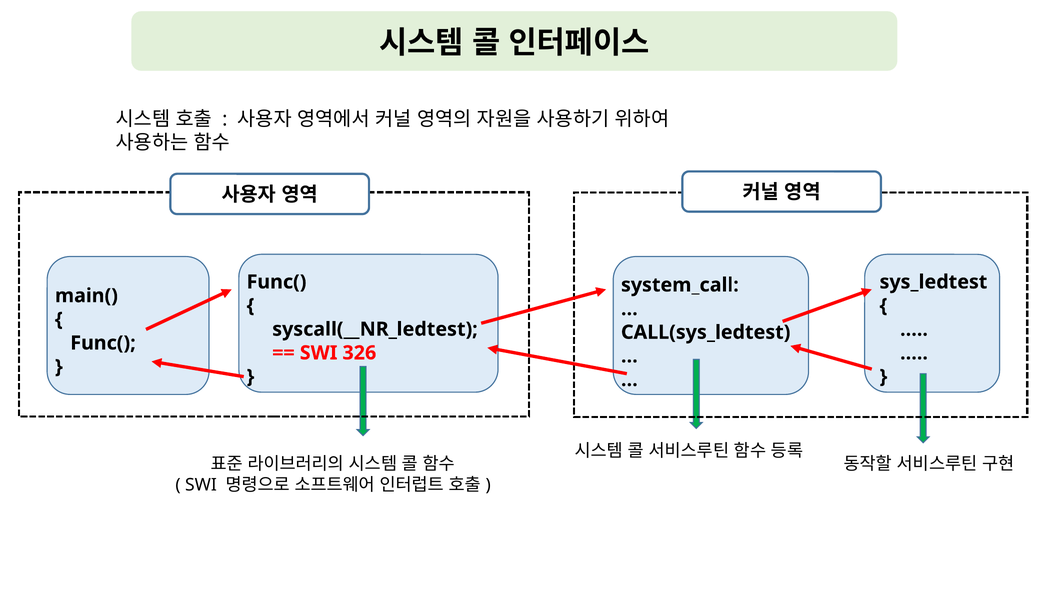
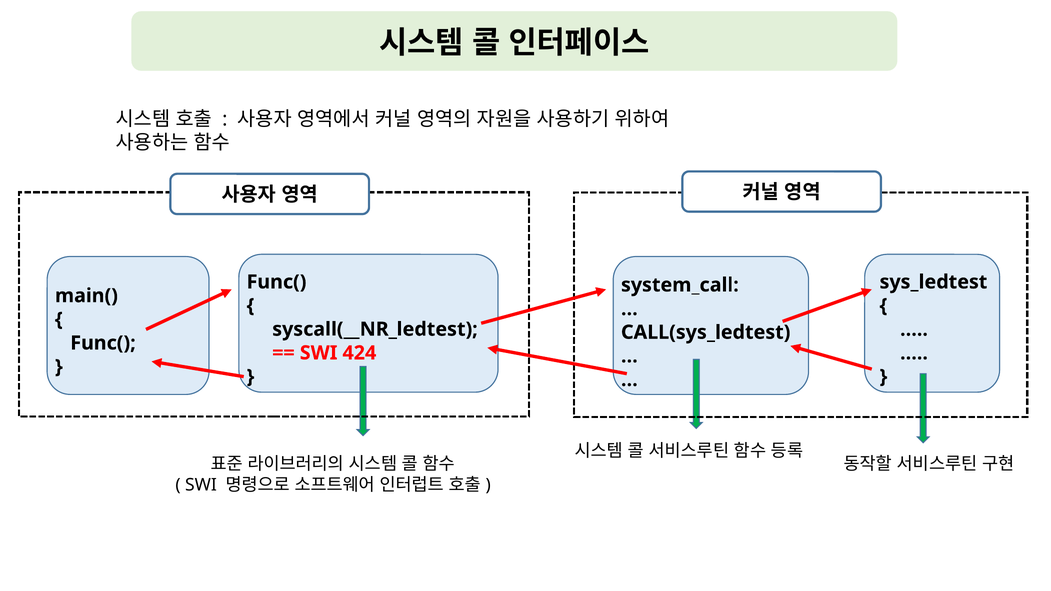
326: 326 -> 424
